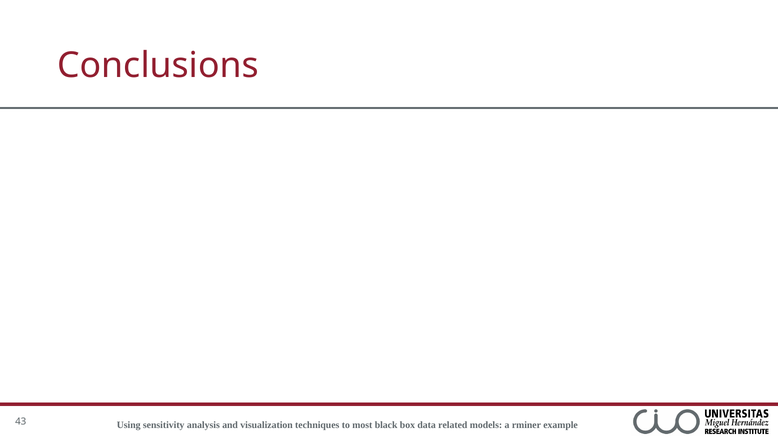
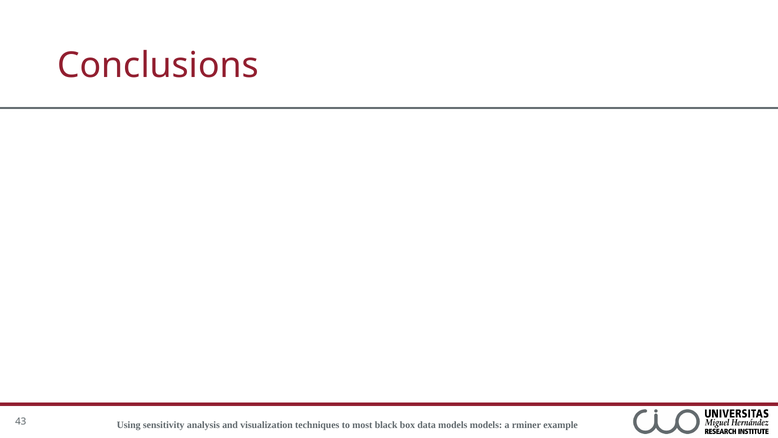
data related: related -> models
